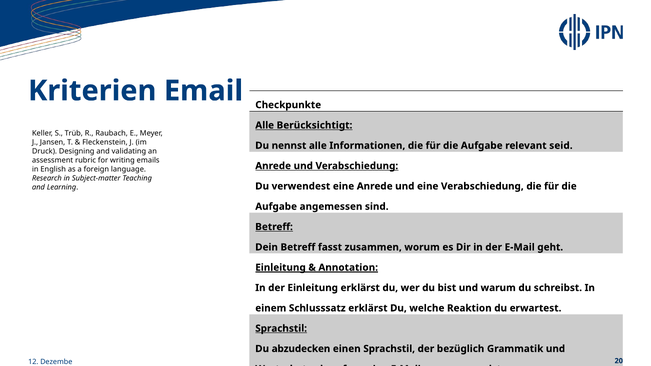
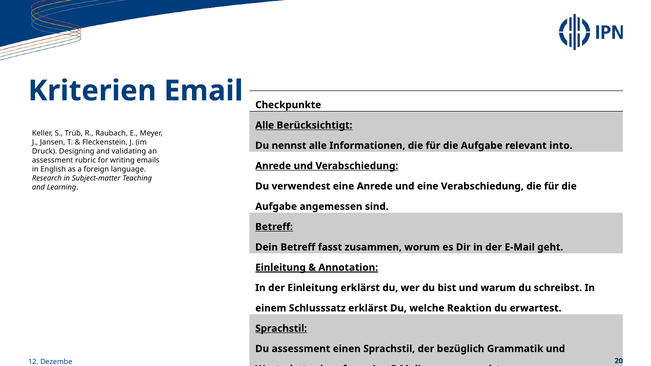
seid: seid -> into
Du abzudecken: abzudecken -> assessment
